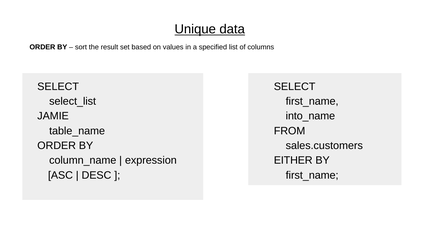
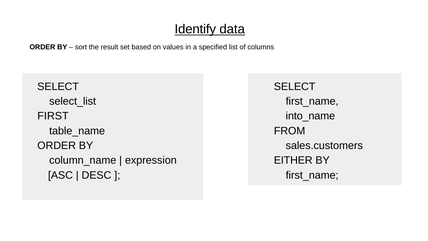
Unique: Unique -> Identify
JAMIE: JAMIE -> FIRST
